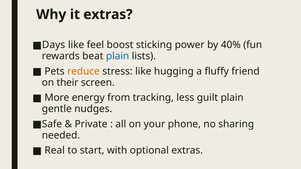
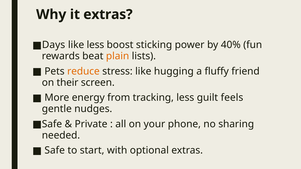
like feel: feel -> less
plain at (118, 56) colour: blue -> orange
guilt plain: plain -> feels
Real at (55, 151): Real -> Safe
